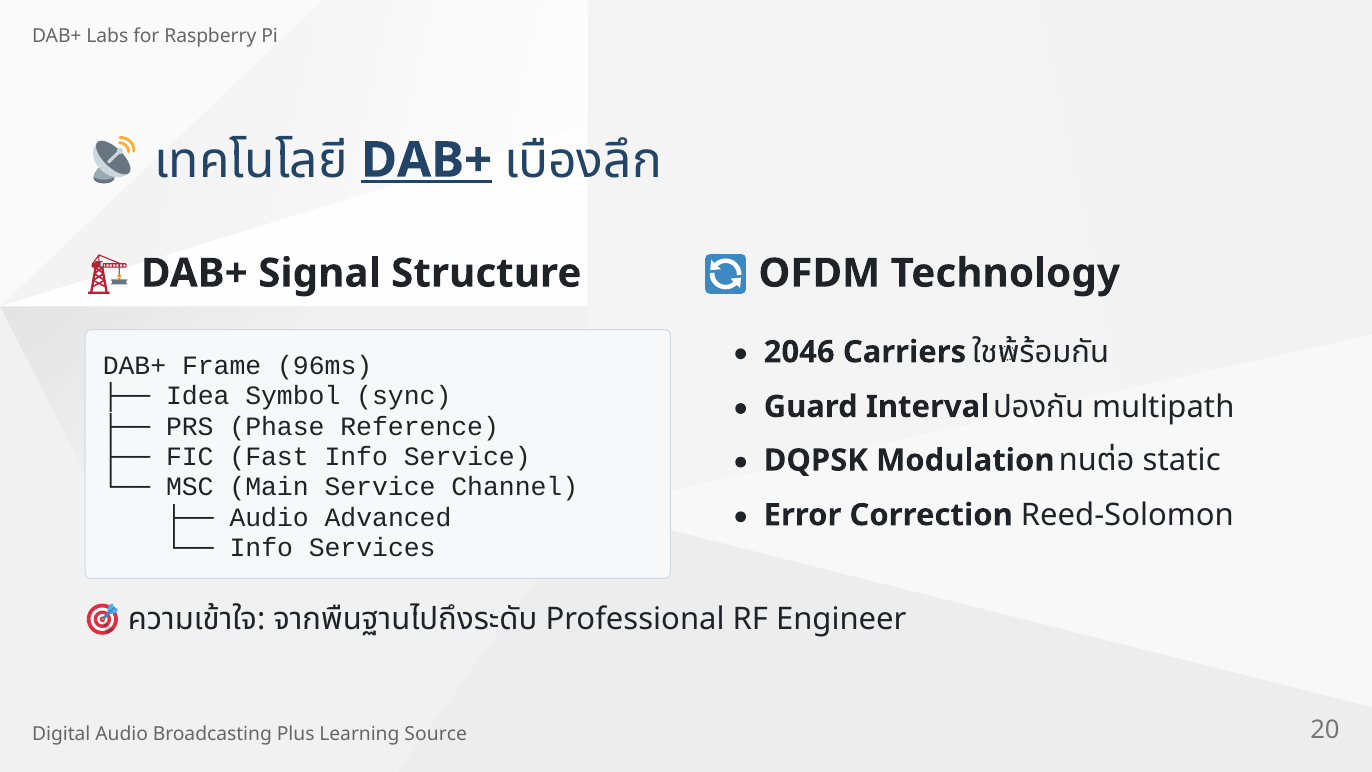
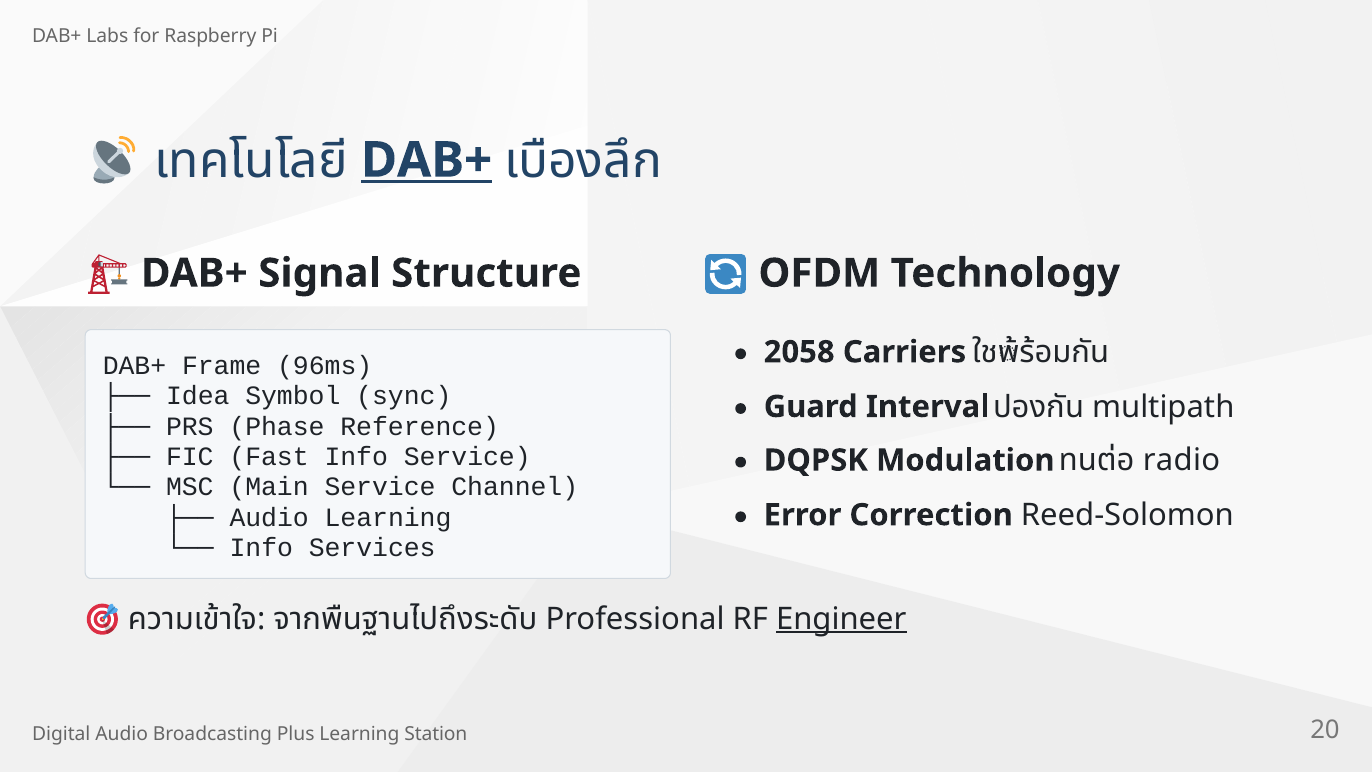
2046: 2046 -> 2058
static: static -> radio
Audio Advanced: Advanced -> Learning
Engineer underline: none -> present
Source: Source -> Station
